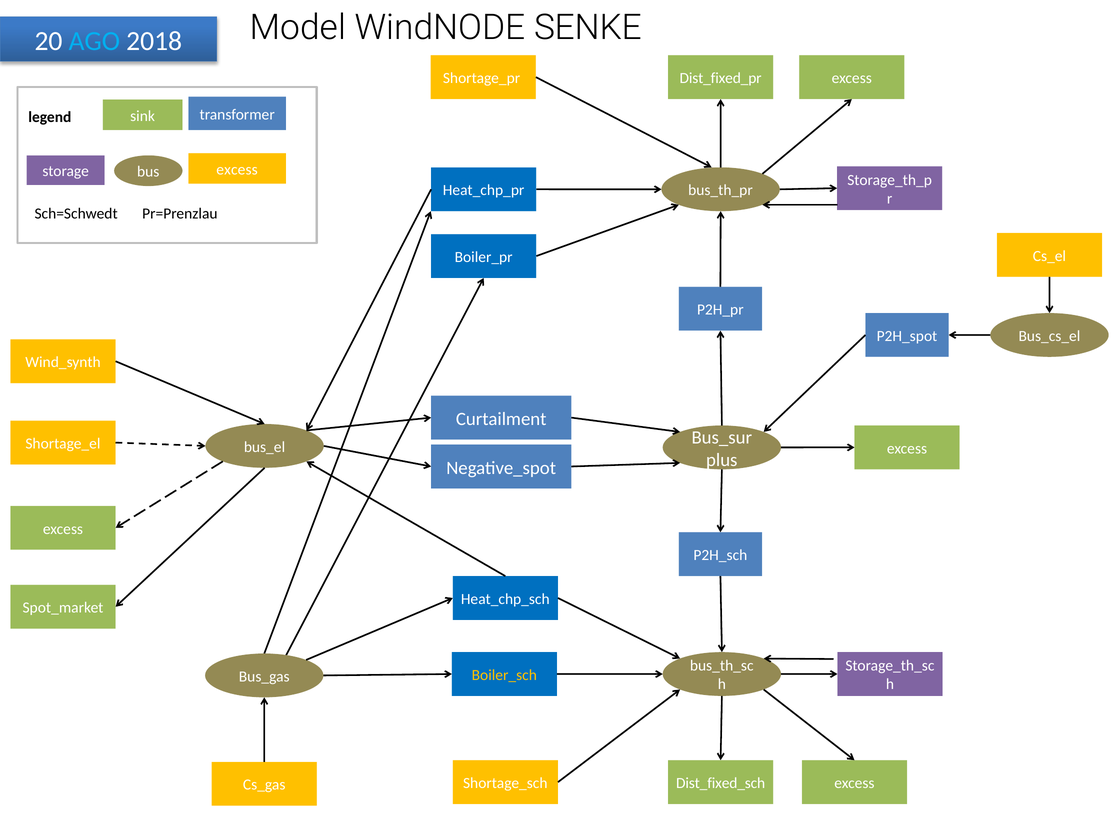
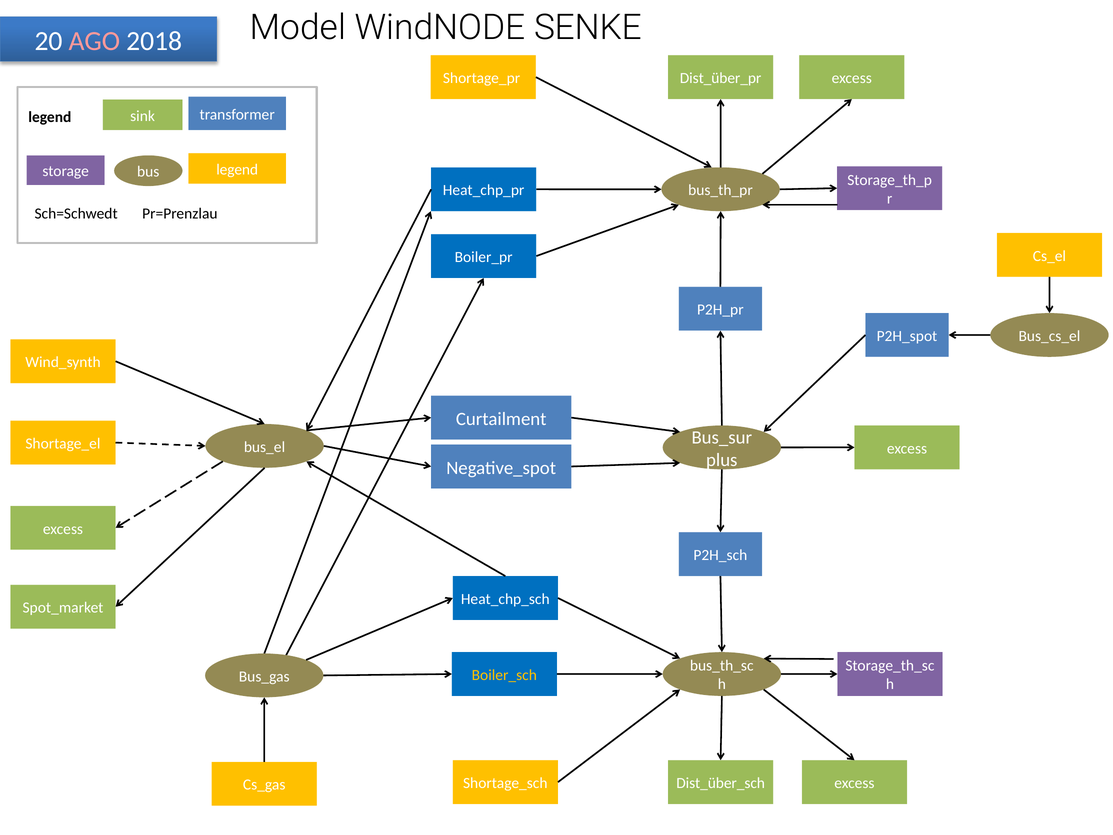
AGO colour: light blue -> pink
Dist_fixed_pr: Dist_fixed_pr -> Dist_über_pr
excess at (237, 170): excess -> legend
Dist_fixed_sch: Dist_fixed_sch -> Dist_über_sch
